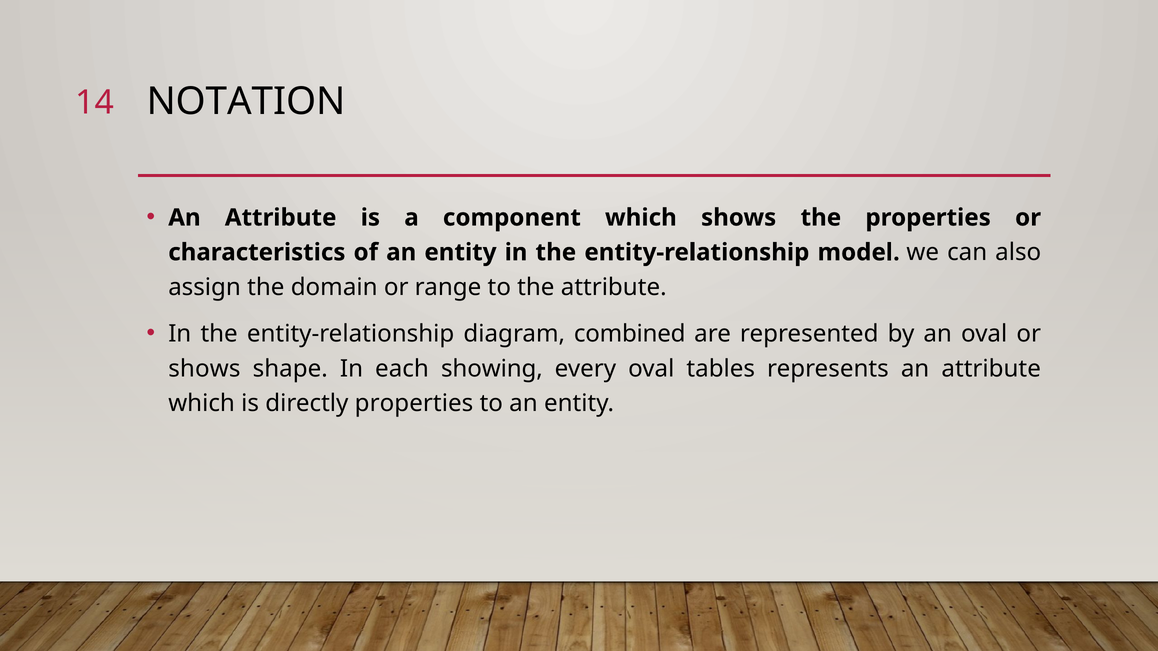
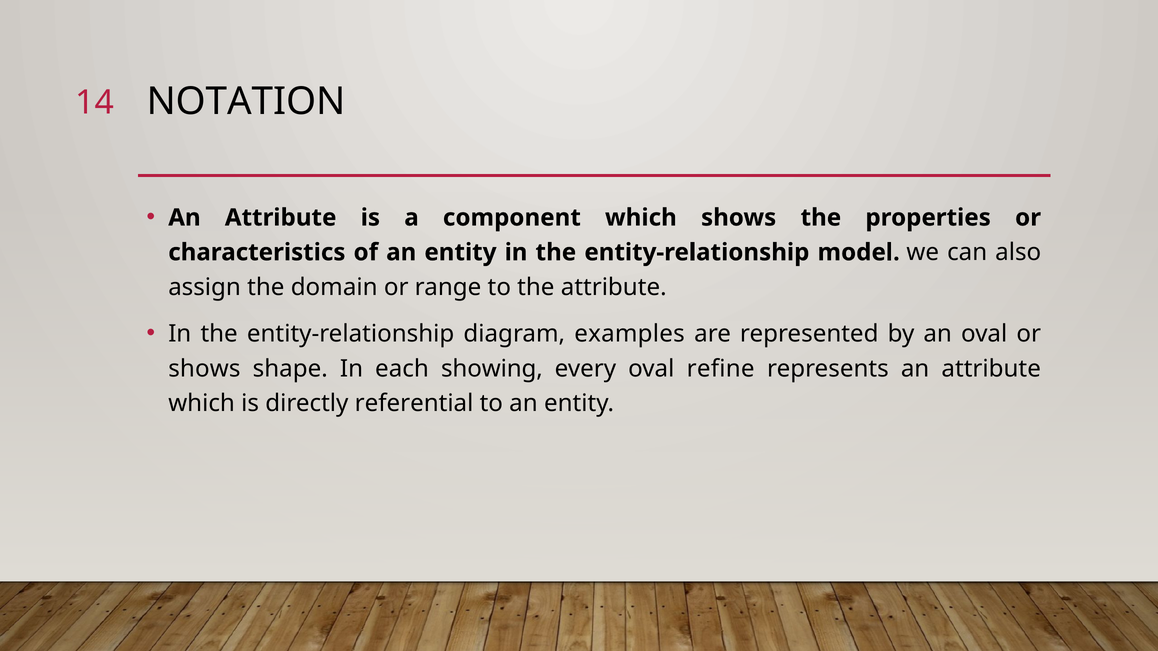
combined: combined -> examples
tables: tables -> refine
directly properties: properties -> referential
